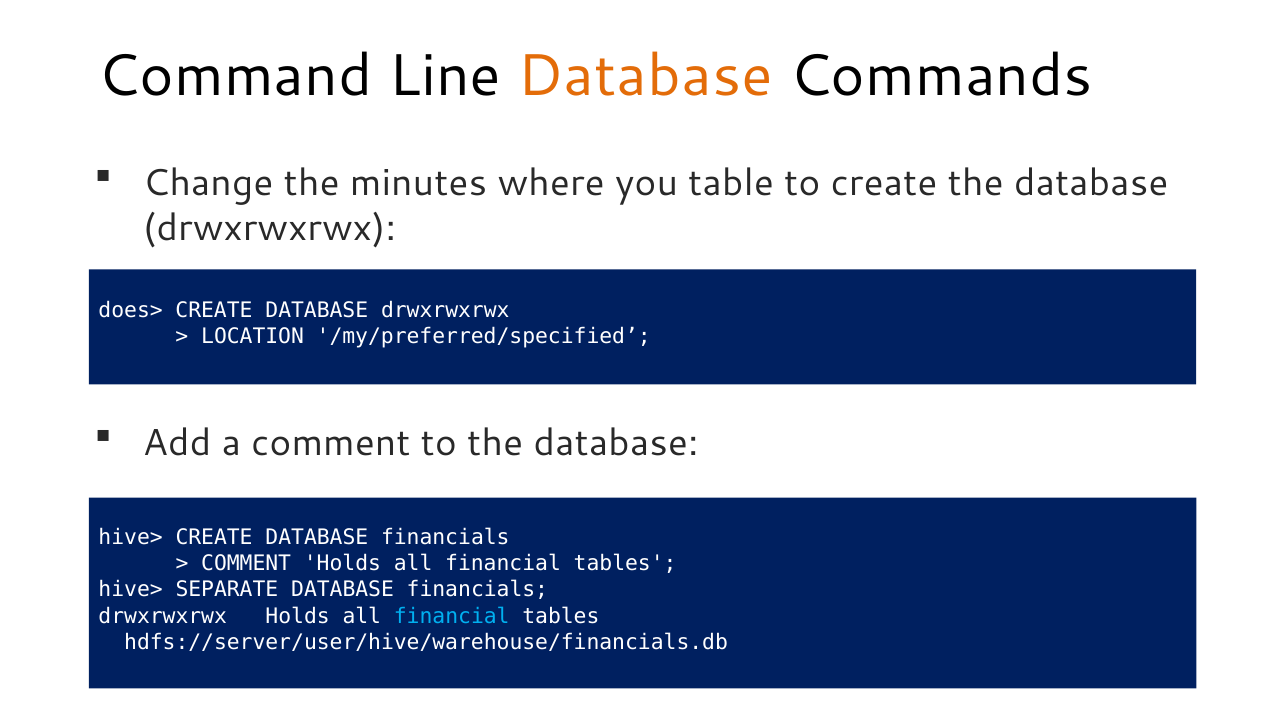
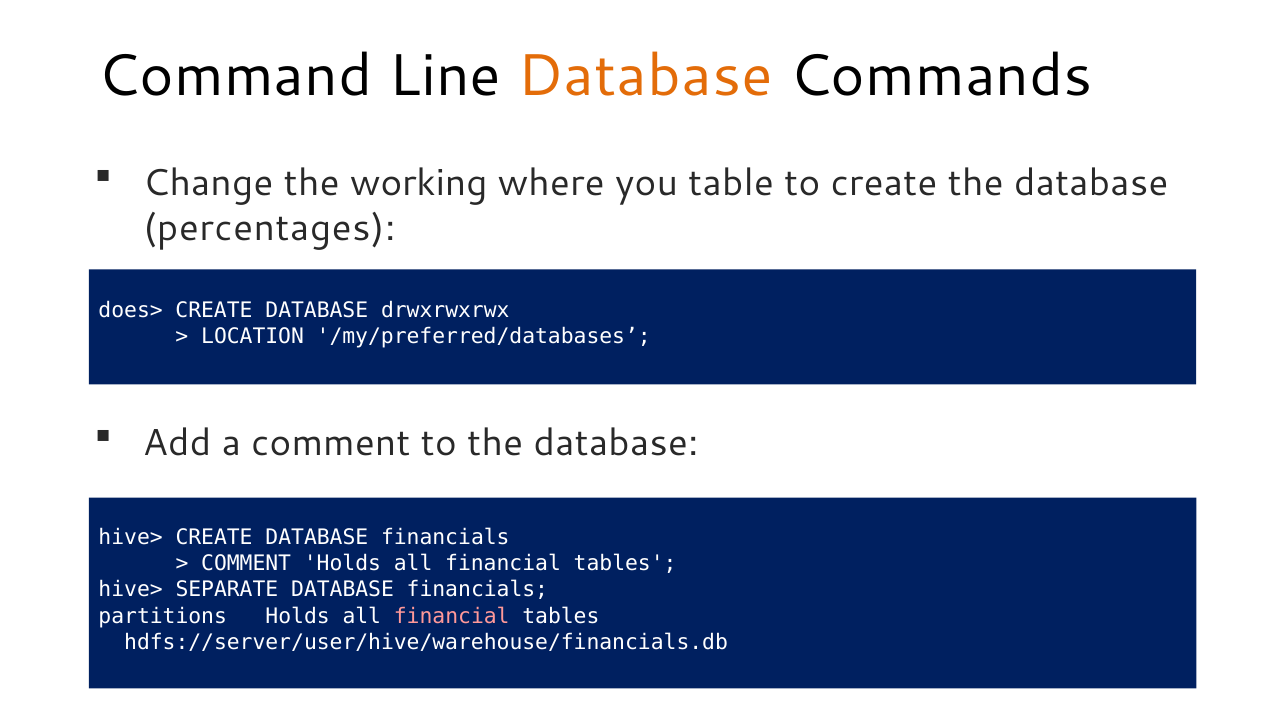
minutes: minutes -> working
drwxrwxrwx at (269, 229): drwxrwxrwx -> percentages
/my/preferred/specified: /my/preferred/specified -> /my/preferred/databases
drwxrwxrwx at (163, 616): drwxrwxrwx -> partitions
financial at (452, 616) colour: light blue -> pink
